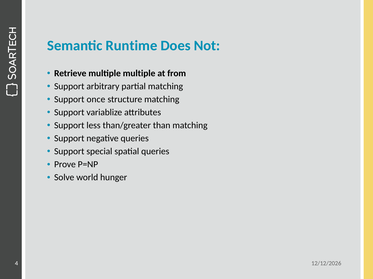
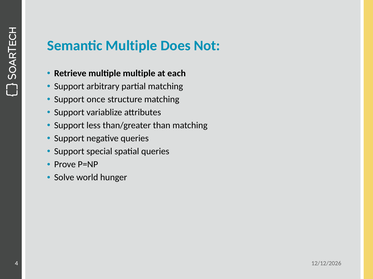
Semantic Runtime: Runtime -> Multiple
from: from -> each
